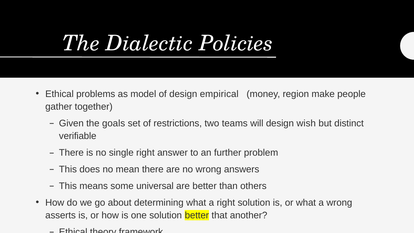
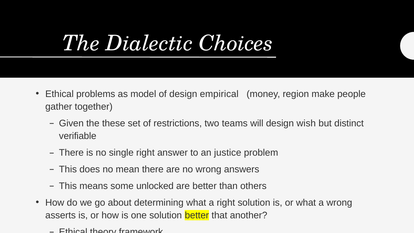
Policies: Policies -> Choices
goals: goals -> these
further: further -> justice
universal: universal -> unlocked
